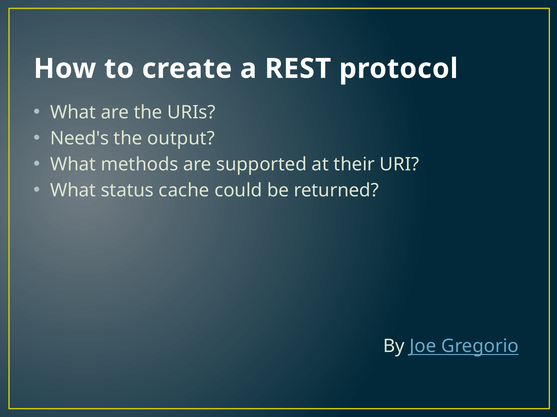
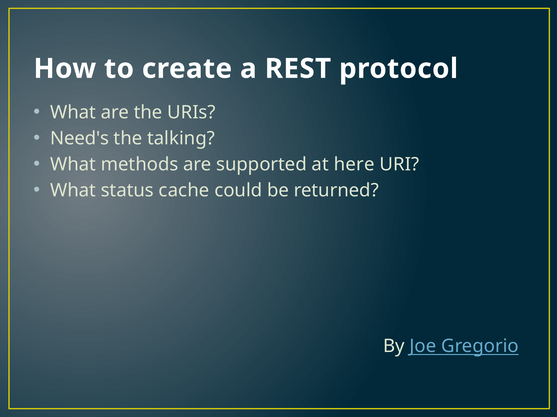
output: output -> talking
their: their -> here
